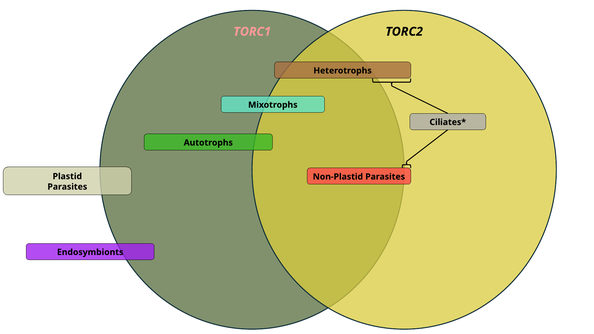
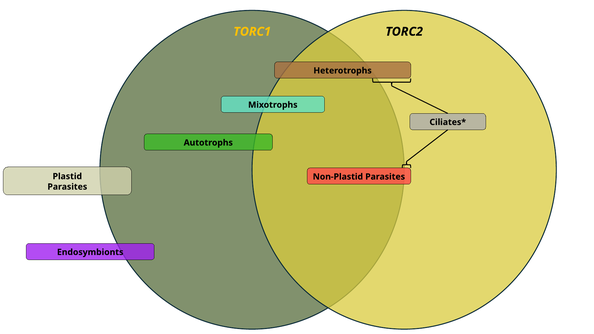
TORC1 colour: pink -> yellow
